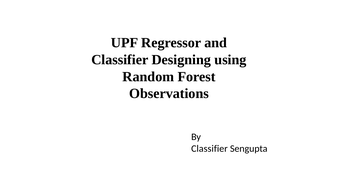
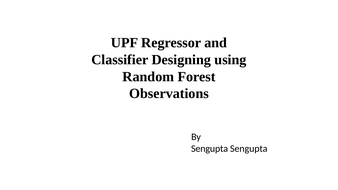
Classifier at (209, 149): Classifier -> Sengupta
